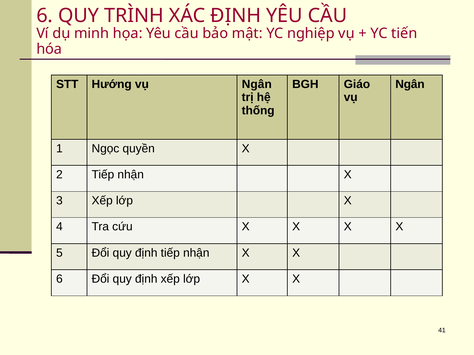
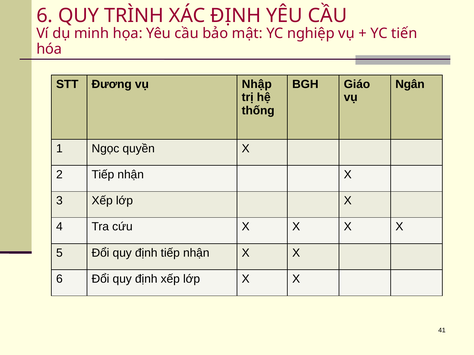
Hướng: Hướng -> Đương
Ngân at (257, 84): Ngân -> Nhập
